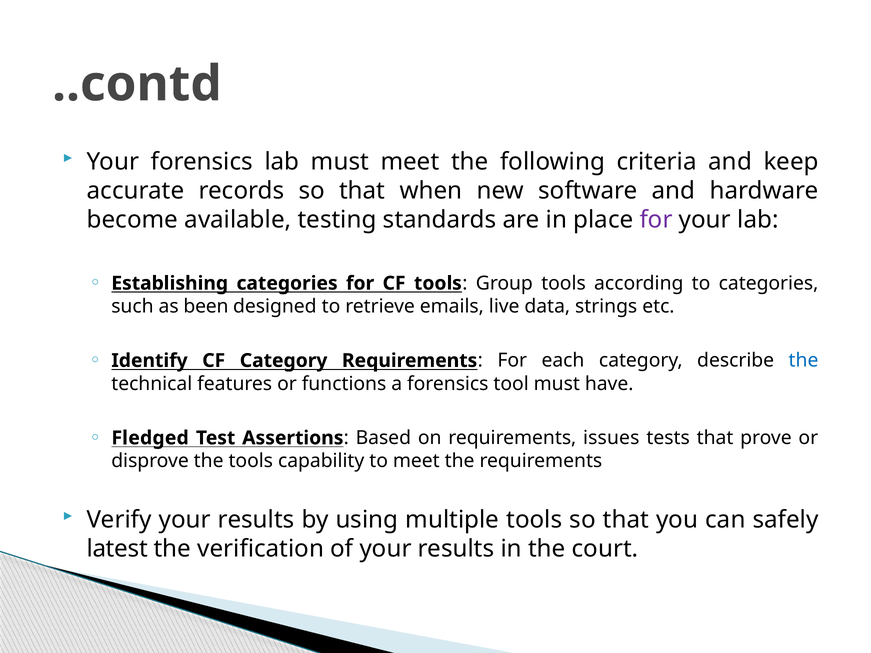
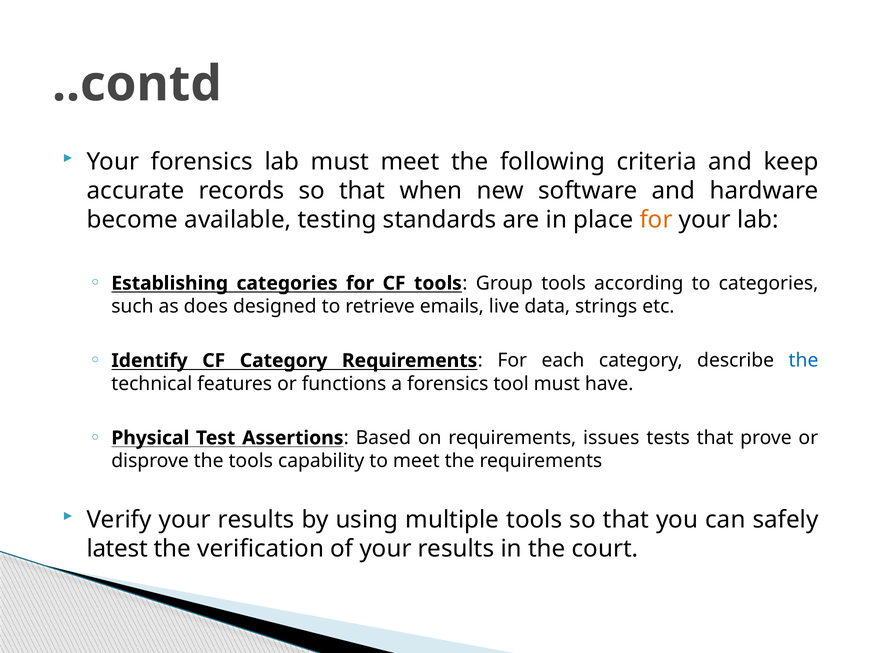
for at (656, 220) colour: purple -> orange
been: been -> does
Fledged: Fledged -> Physical
